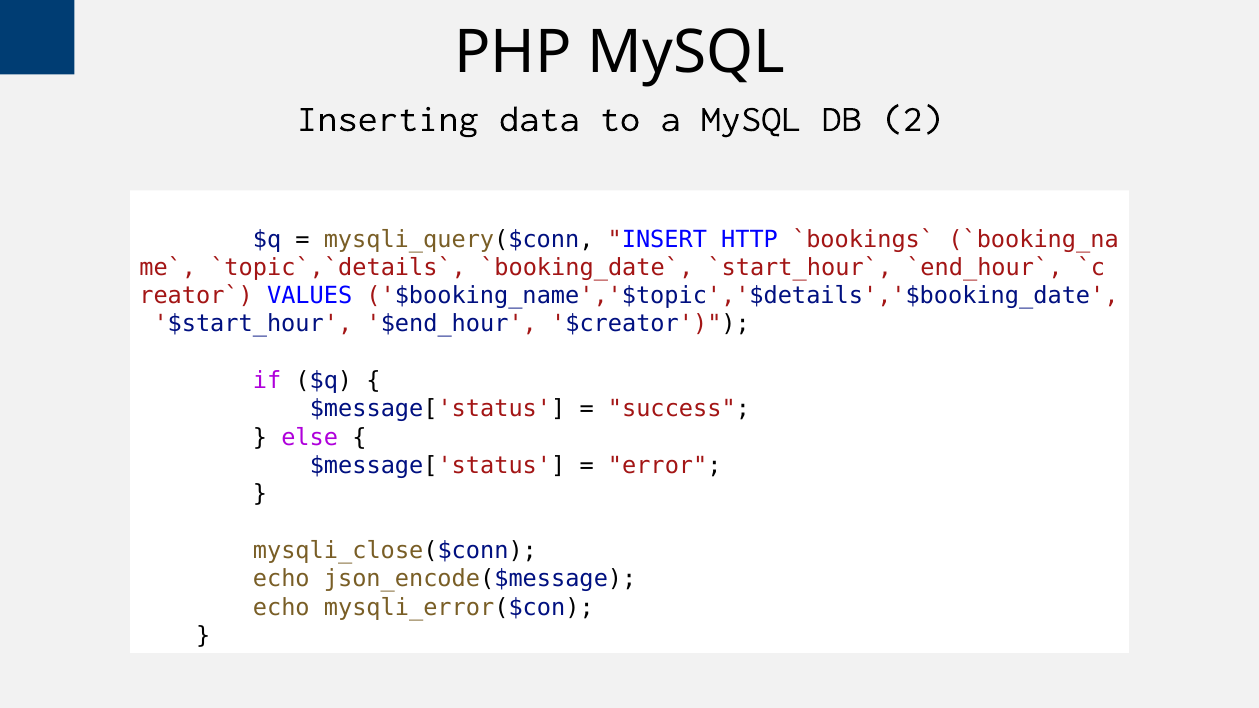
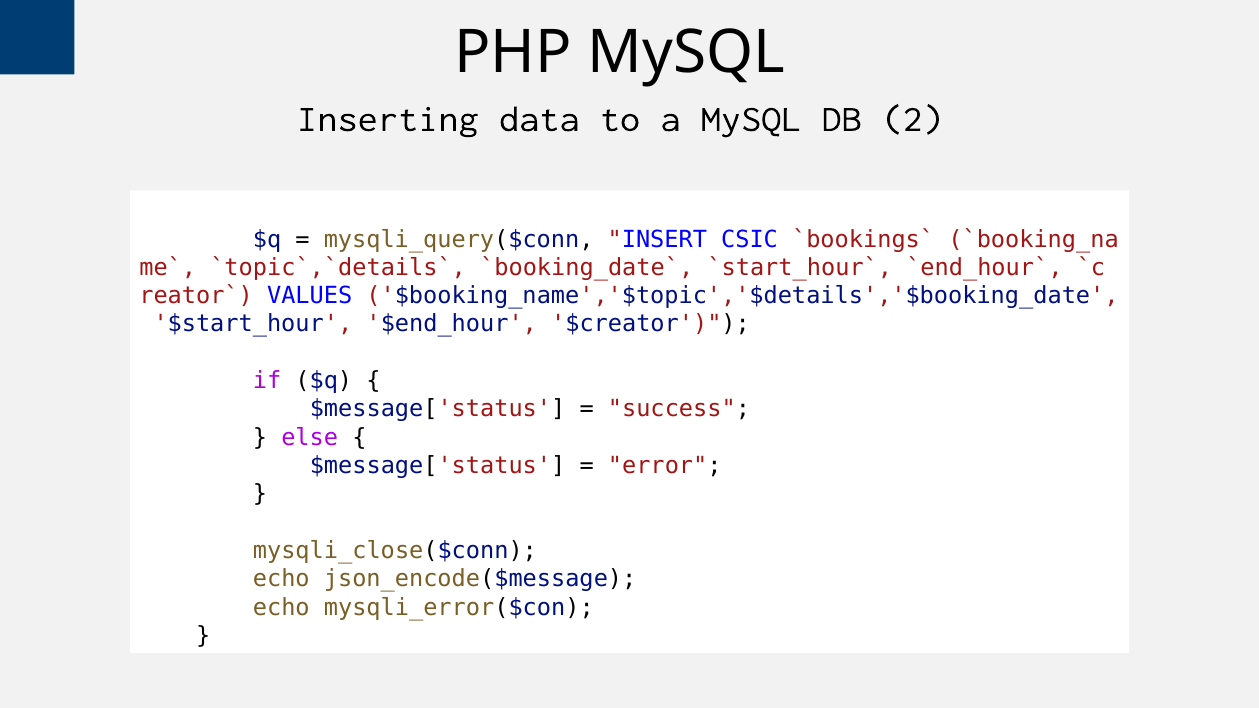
HTTP: HTTP -> CSIC
